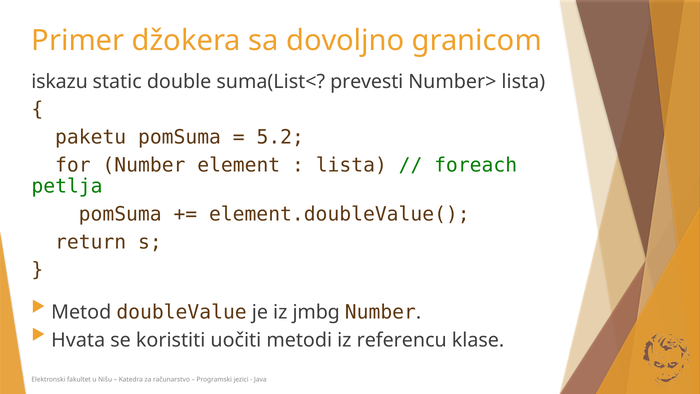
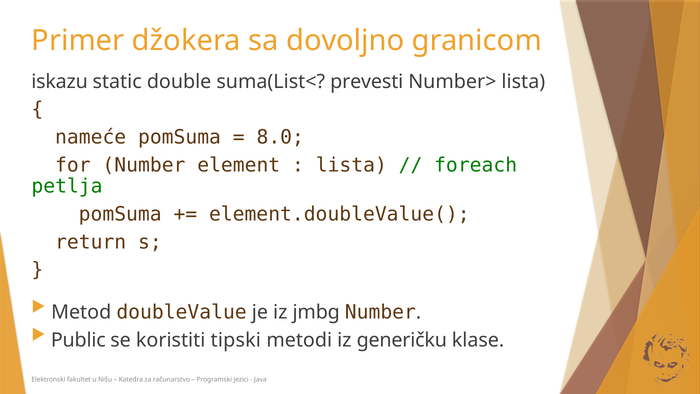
paketu: paketu -> nameće
5.2: 5.2 -> 8.0
Hvata: Hvata -> Public
uočiti: uočiti -> tipski
referencu: referencu -> generičku
